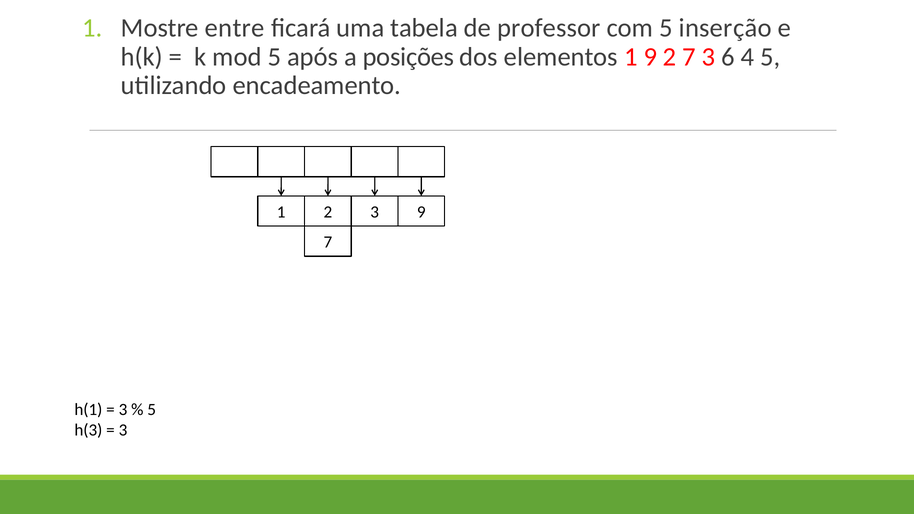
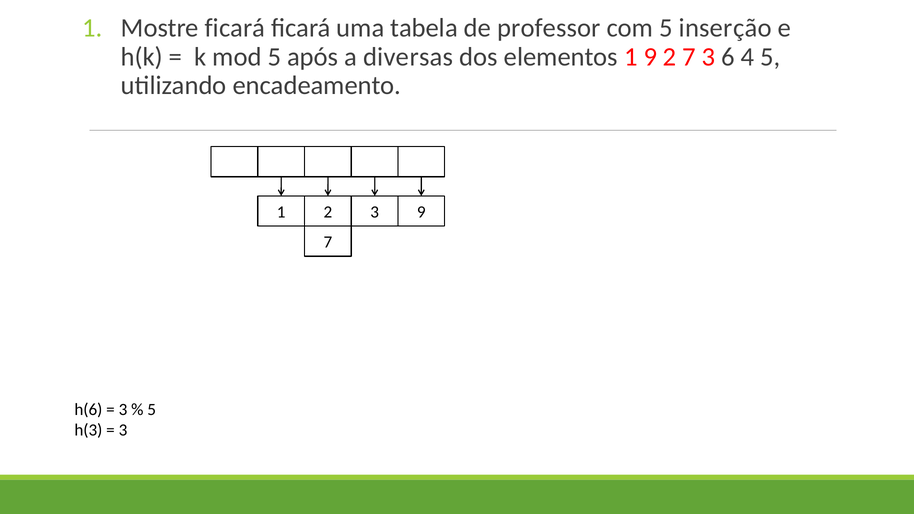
Mostre entre: entre -> ficará
posições: posições -> diversas
h(1: h(1 -> h(6
